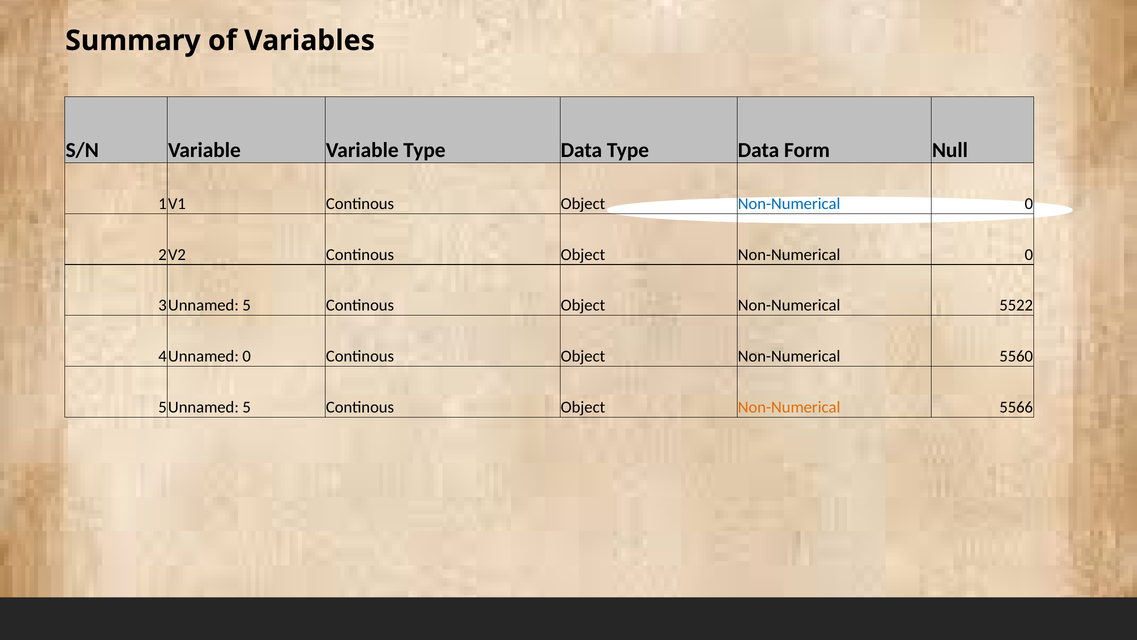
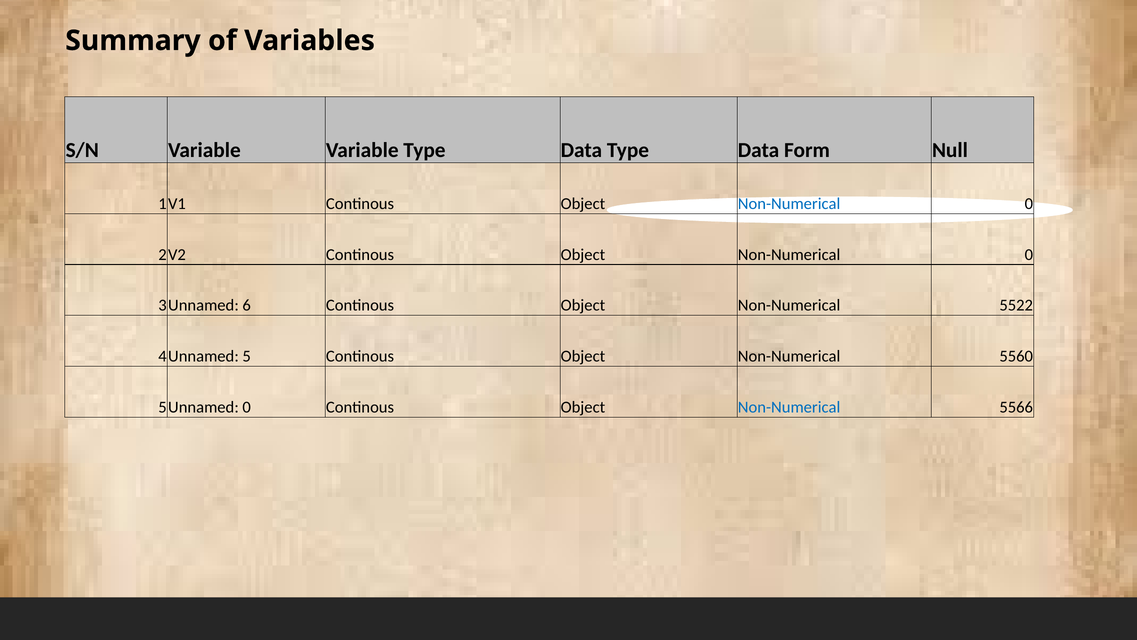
5 at (247, 305): 5 -> 6
0 at (247, 356): 0 -> 5
5 at (247, 407): 5 -> 0
Non-Numerical at (789, 407) colour: orange -> blue
